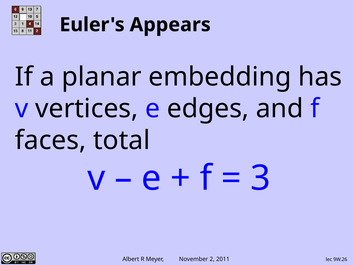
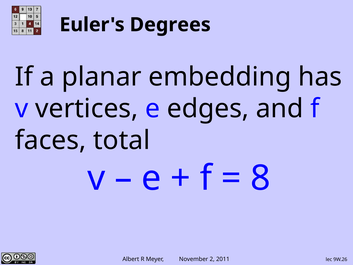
Appears: Appears -> Degrees
3: 3 -> 8
